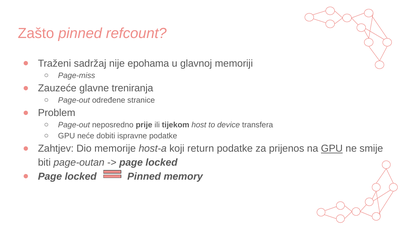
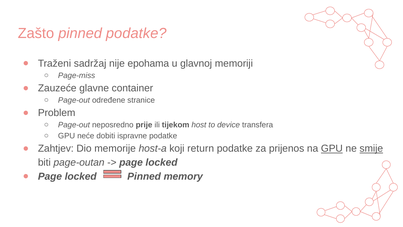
pinned refcount: refcount -> podatke
treniranja: treniranja -> container
smije underline: none -> present
